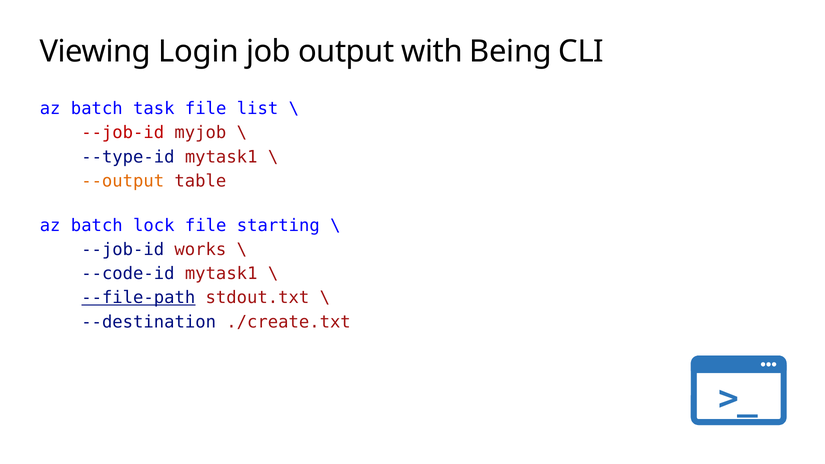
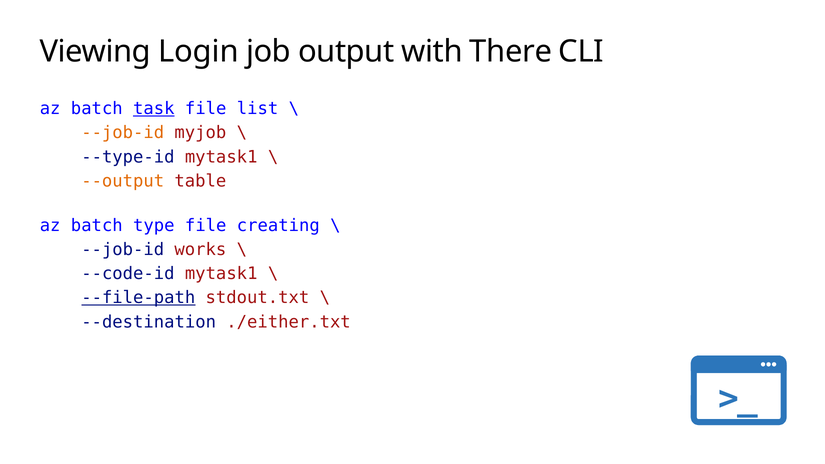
Being: Being -> There
task underline: none -> present
--job-id at (123, 133) colour: red -> orange
lock: lock -> type
starting: starting -> creating
./create.txt: ./create.txt -> ./either.txt
